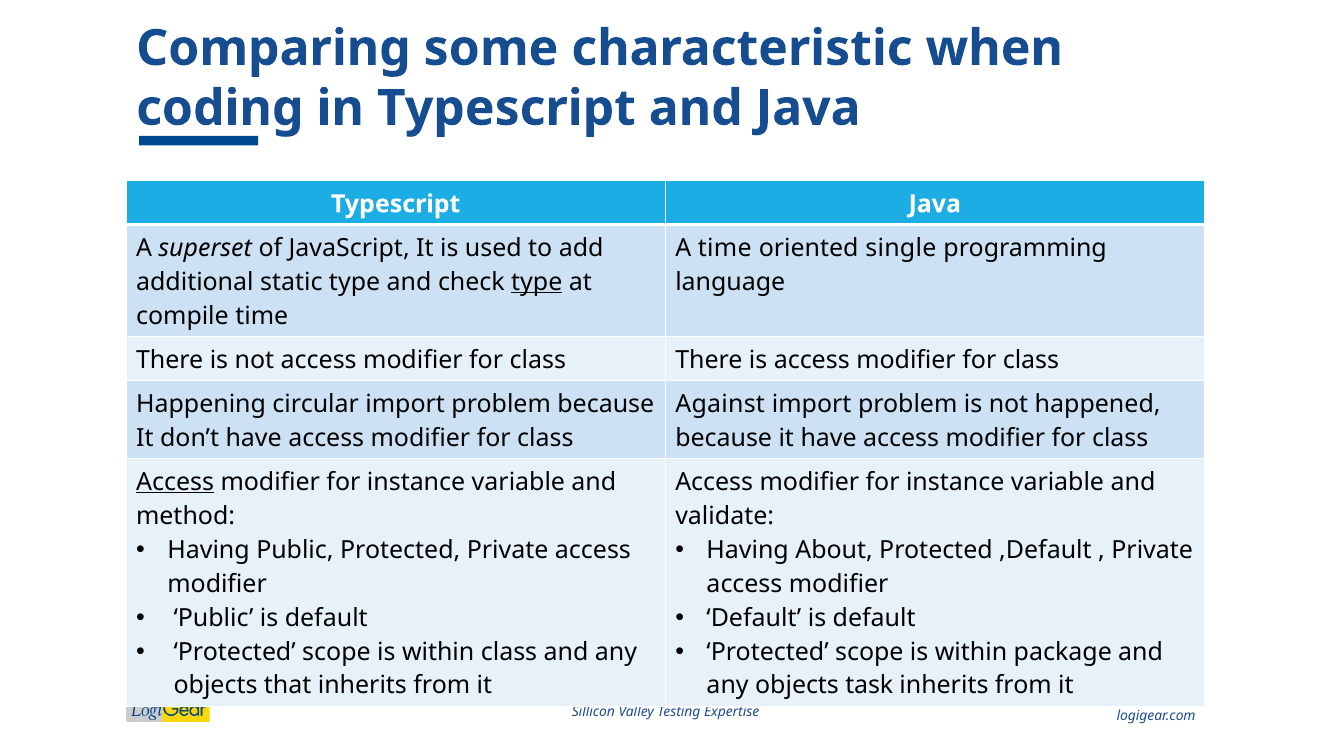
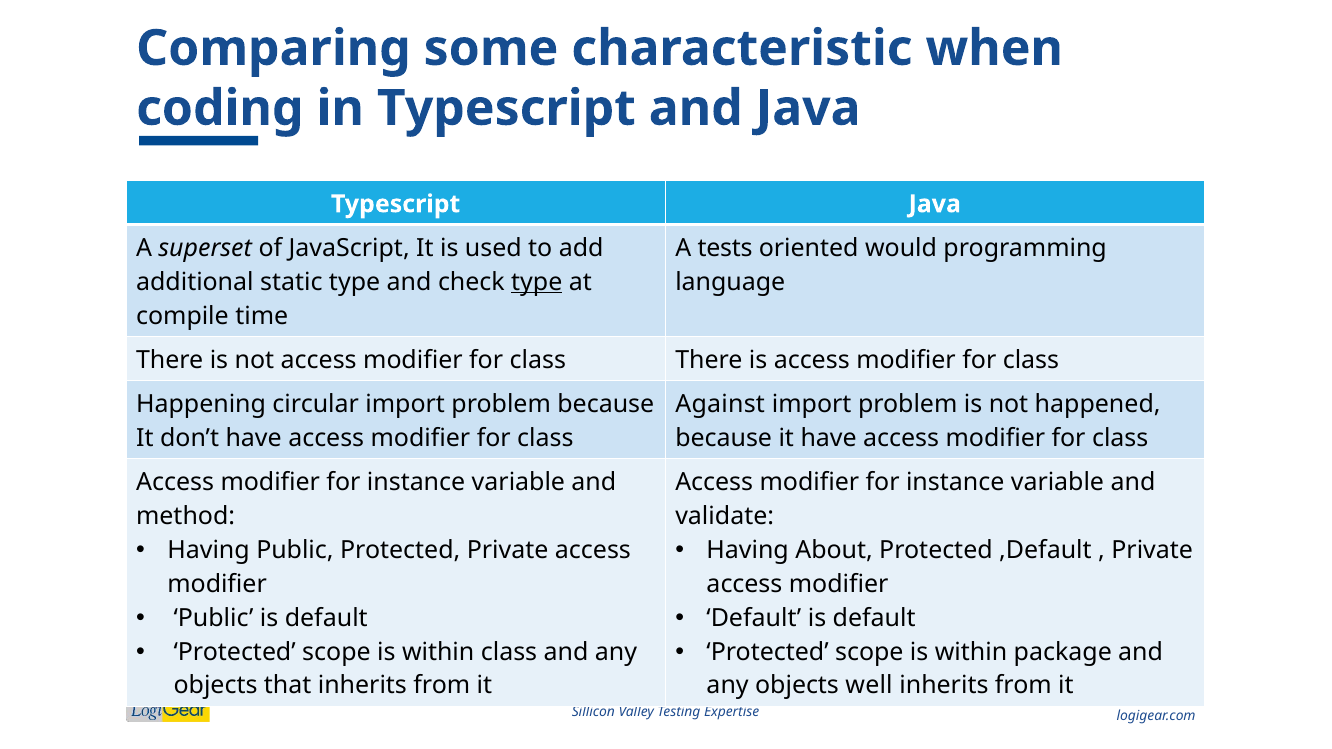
A time: time -> tests
single: single -> would
Access at (175, 482) underline: present -> none
task: task -> well
